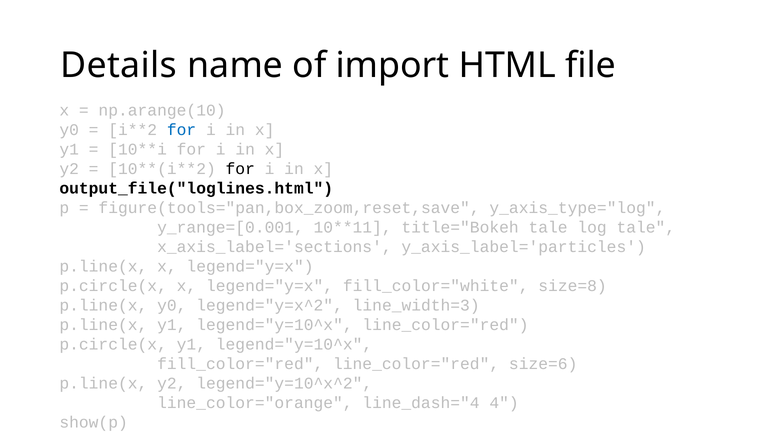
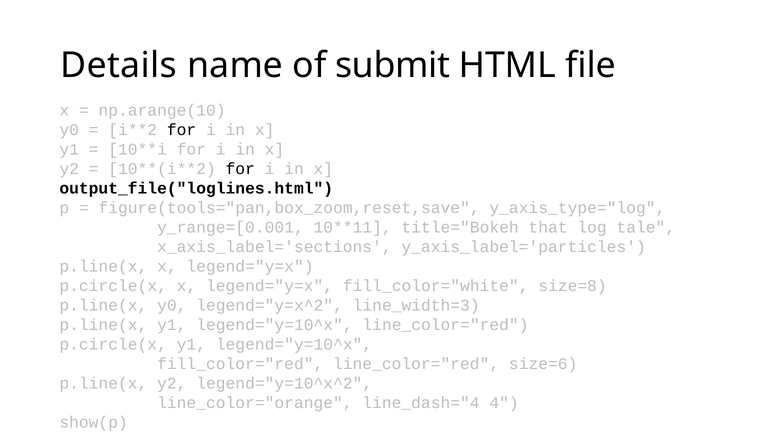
import: import -> submit
for at (182, 130) colour: blue -> black
title="Bokeh tale: tale -> that
